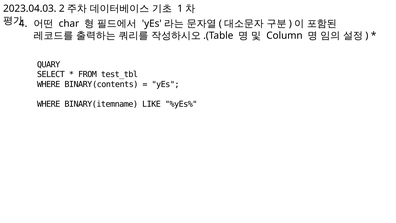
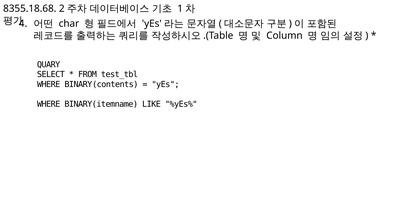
2023.04.03: 2023.04.03 -> 8355.18.68
